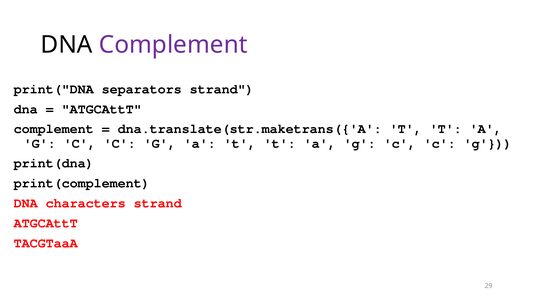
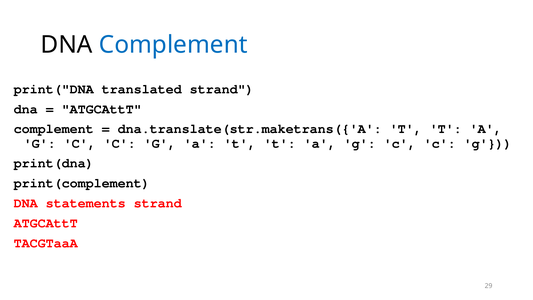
Complement at (173, 45) colour: purple -> blue
separators: separators -> translated
characters: characters -> statements
